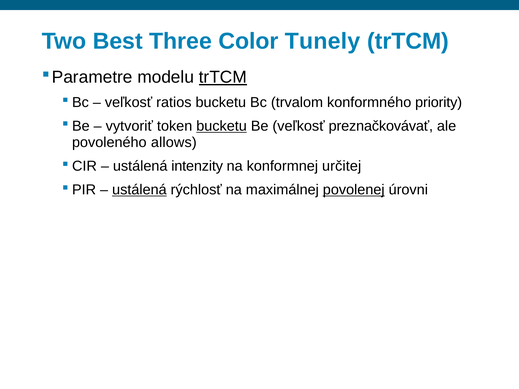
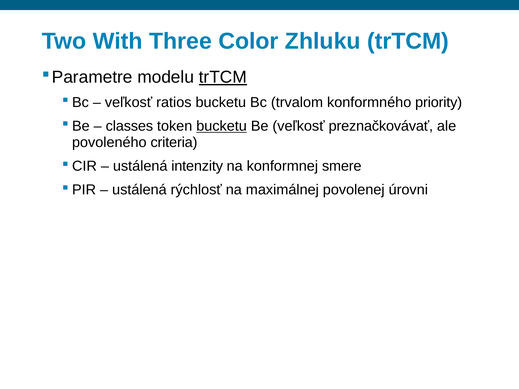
Best: Best -> With
Tunely: Tunely -> Zhluku
vytvoriť: vytvoriť -> classes
allows: allows -> criteria
určitej: určitej -> smere
ustálená at (139, 190) underline: present -> none
povolenej underline: present -> none
